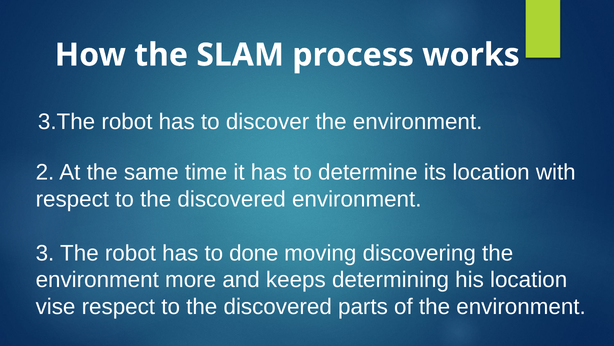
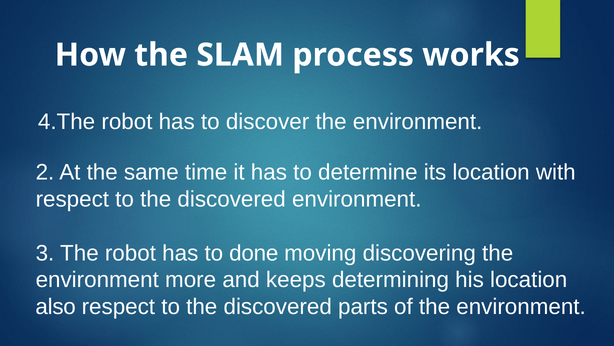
3.The: 3.The -> 4.The
vise: vise -> also
